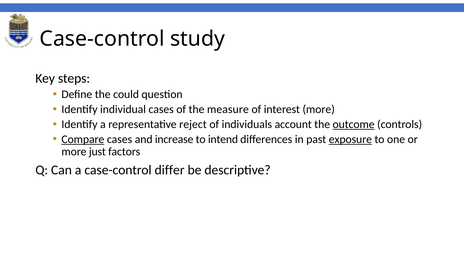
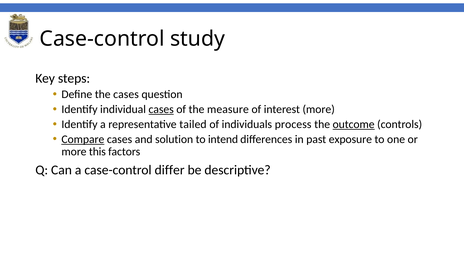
the could: could -> cases
cases at (161, 109) underline: none -> present
reject: reject -> tailed
account: account -> process
increase: increase -> solution
exposure underline: present -> none
just: just -> this
